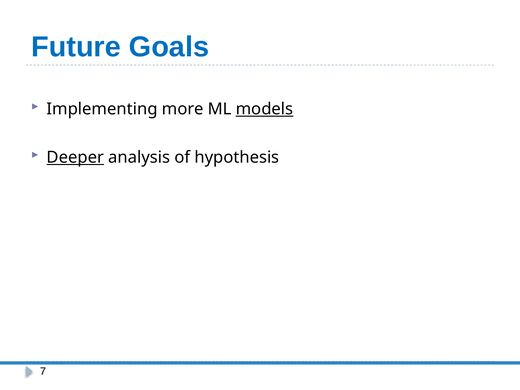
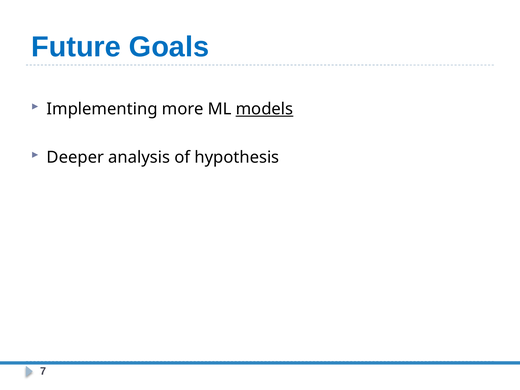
Deeper underline: present -> none
